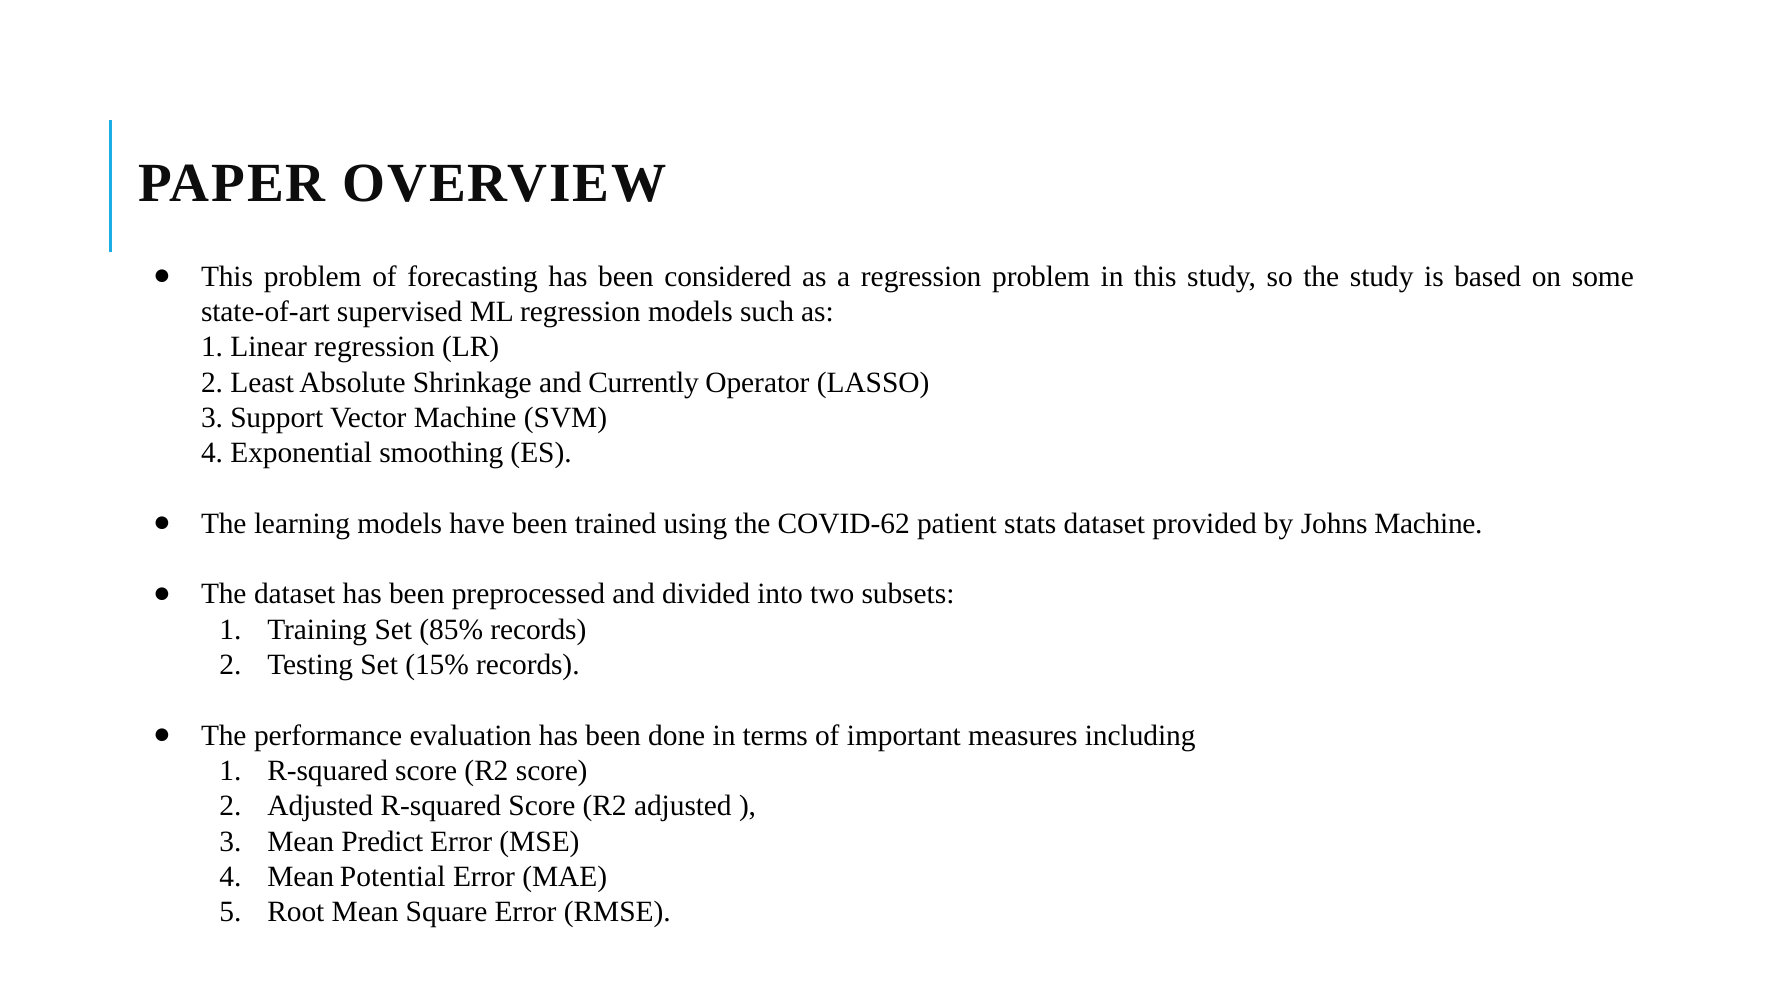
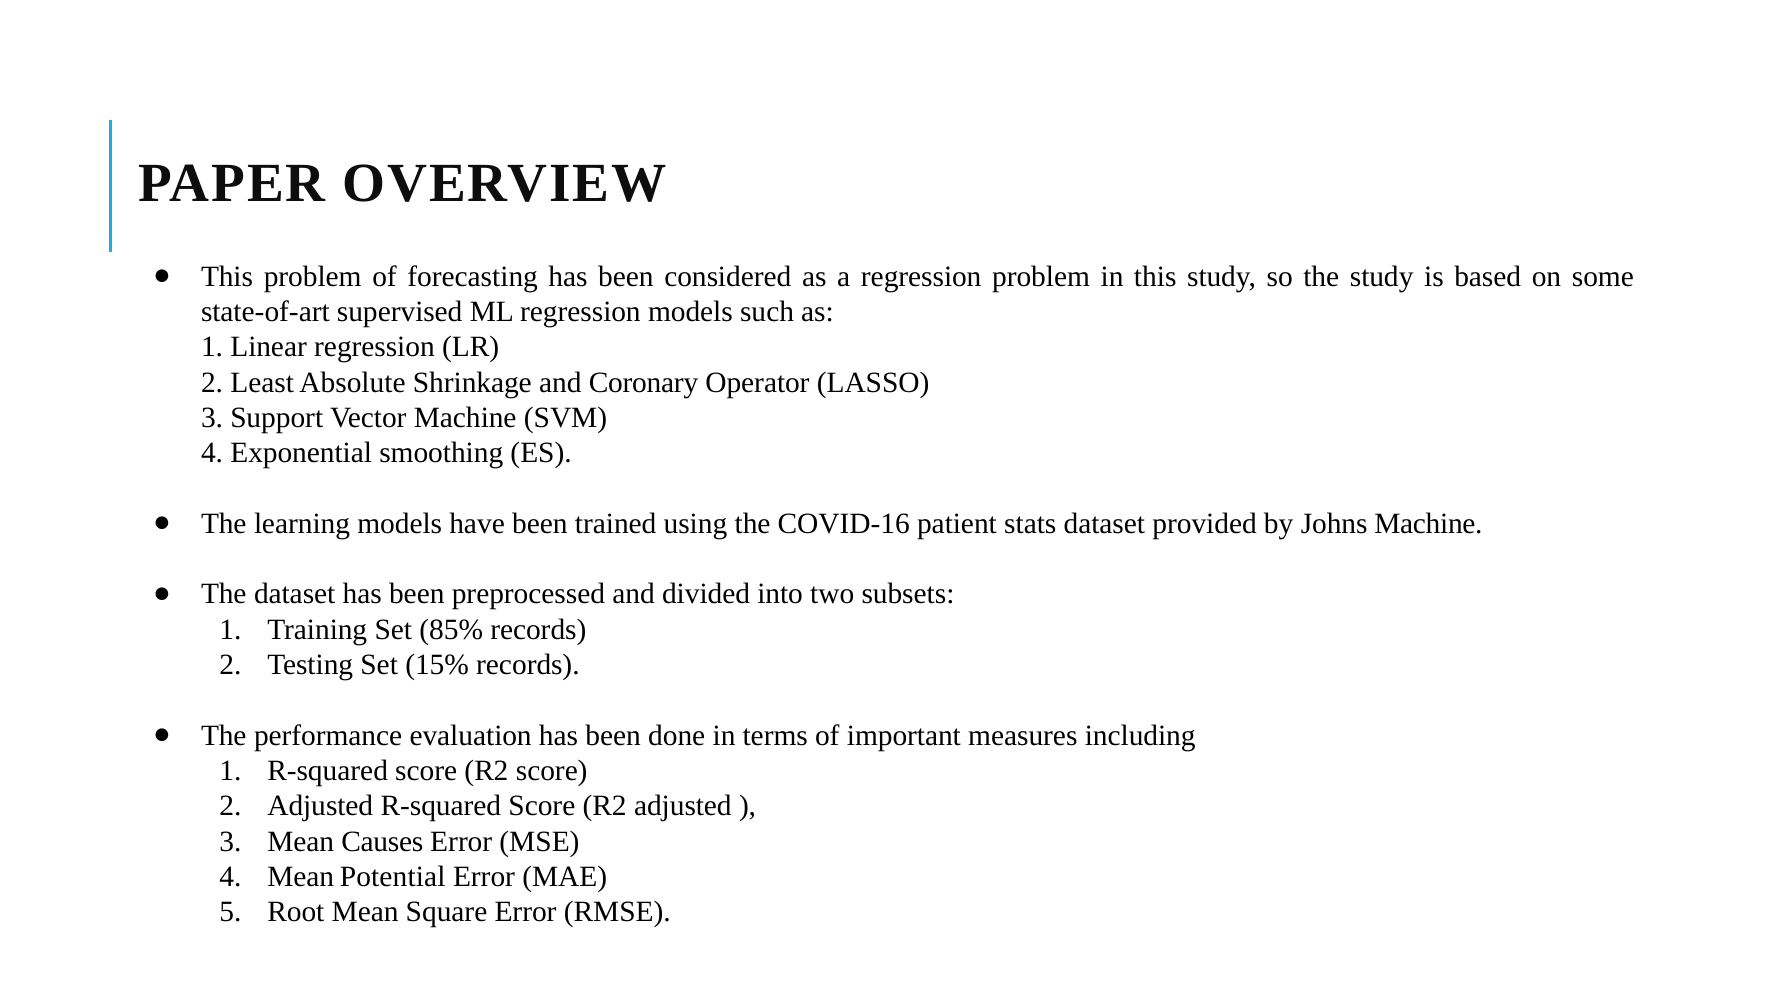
Currently: Currently -> Coronary
COVID-62: COVID-62 -> COVID-16
Predict: Predict -> Causes
